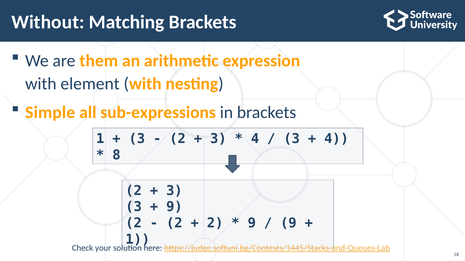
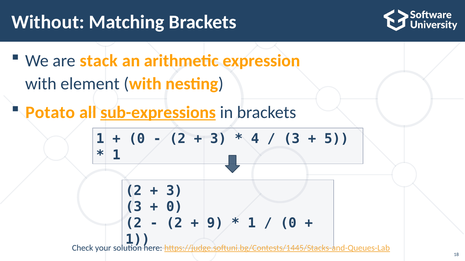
them: them -> stack
Simple: Simple -> Potato
sub-expressions underline: none -> present
3 at (137, 139): 3 -> 0
4 at (336, 139): 4 -> 5
8 at (116, 155): 8 -> 1
9 at (174, 207): 9 -> 0
2 at (215, 224): 2 -> 9
9 at (252, 224): 9 -> 1
9 at (288, 224): 9 -> 0
